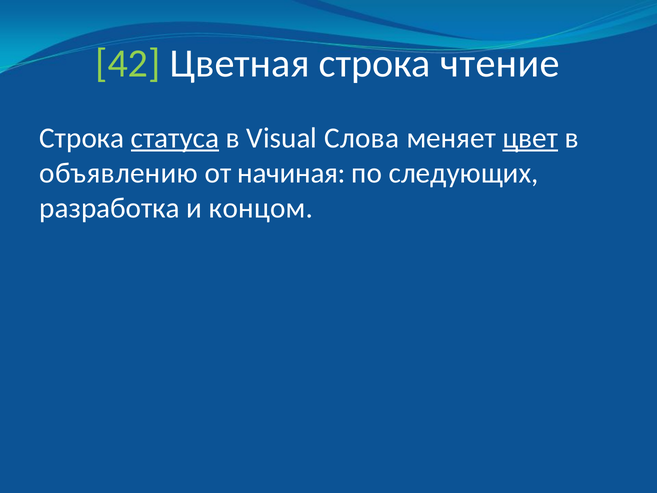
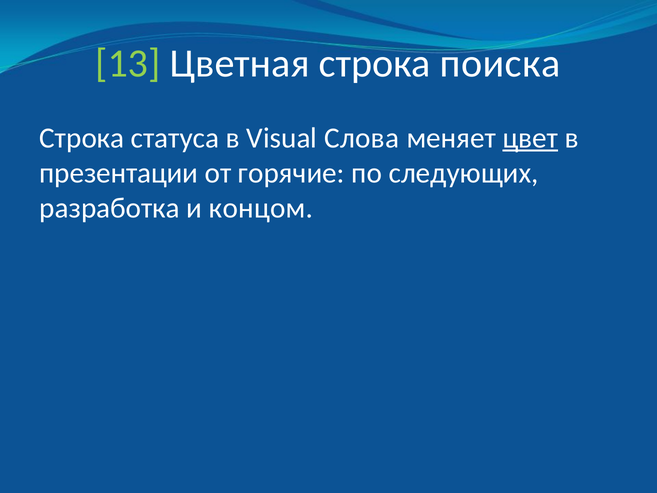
42: 42 -> 13
чтение: чтение -> поиска
статуса underline: present -> none
объявлению: объявлению -> презентации
начиная: начиная -> горячие
